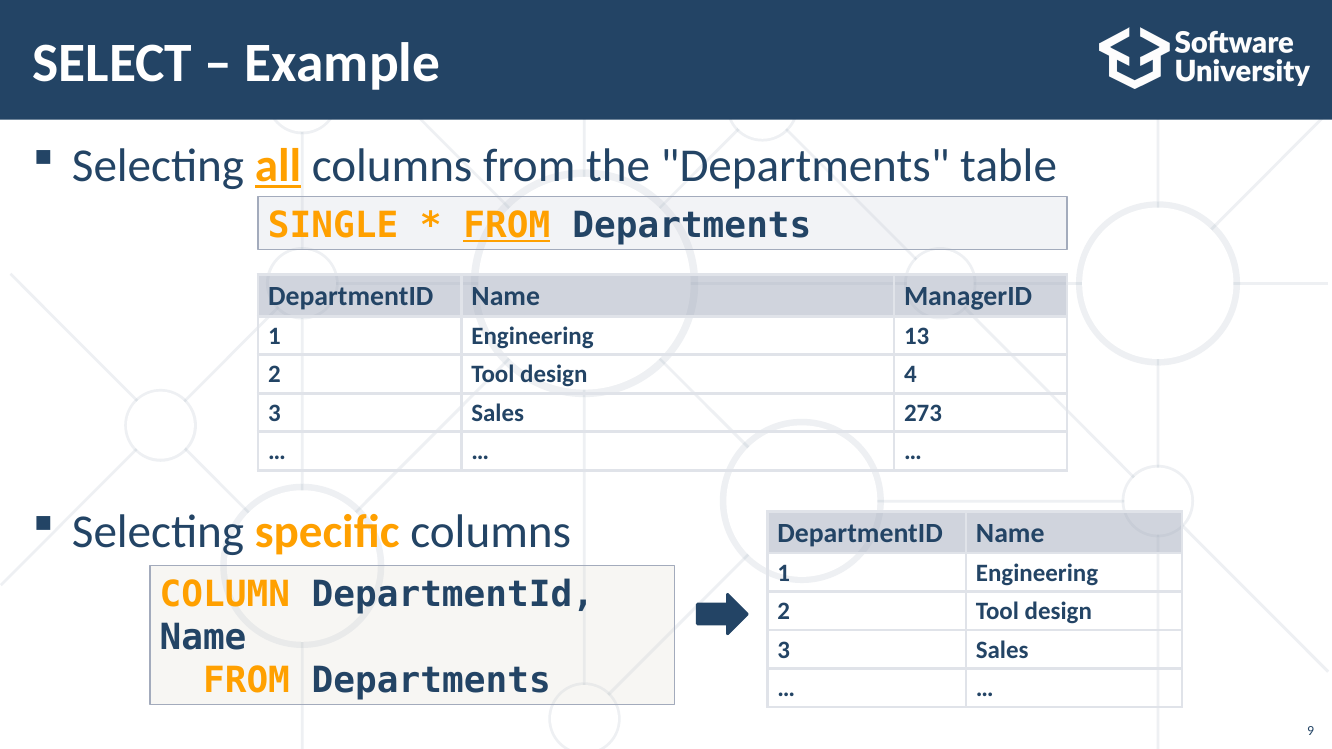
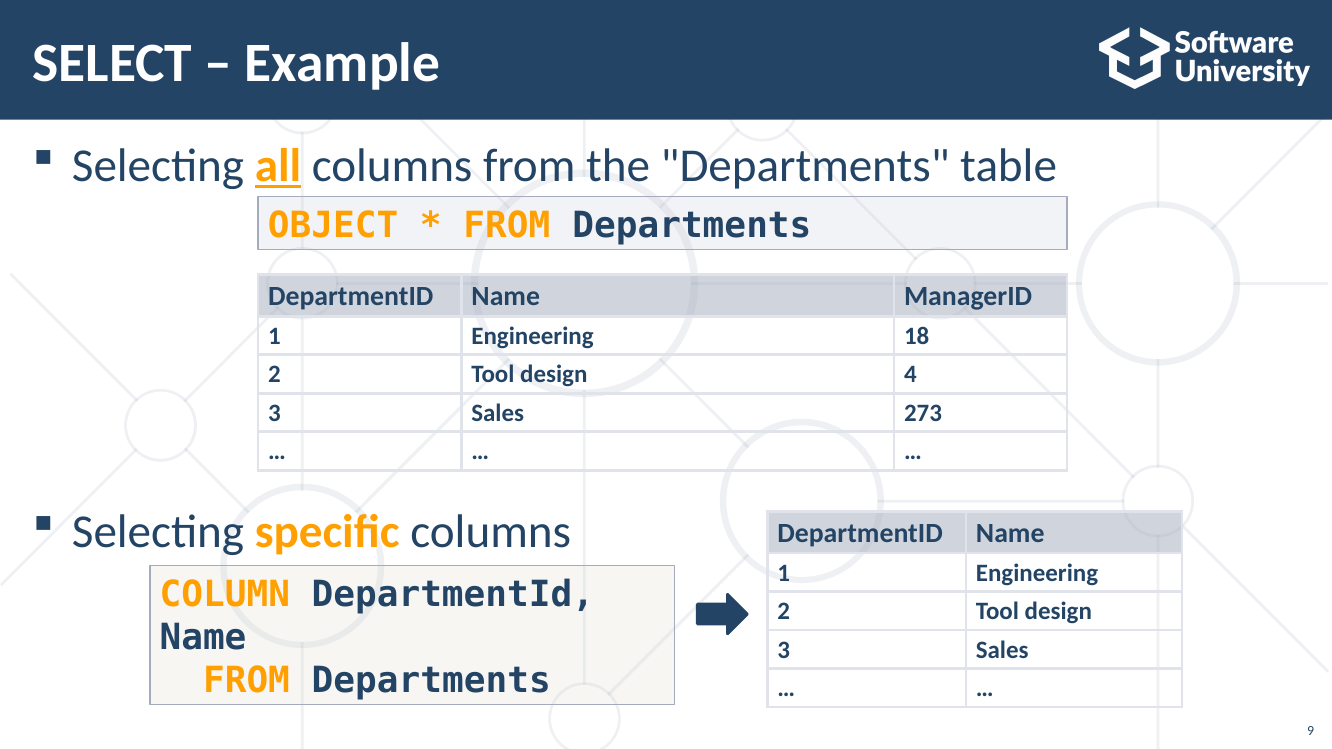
SINGLE: SINGLE -> OBJECT
FROM at (507, 226) underline: present -> none
13: 13 -> 18
